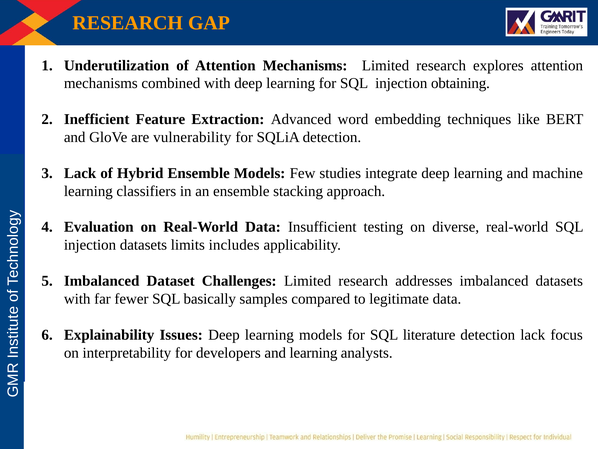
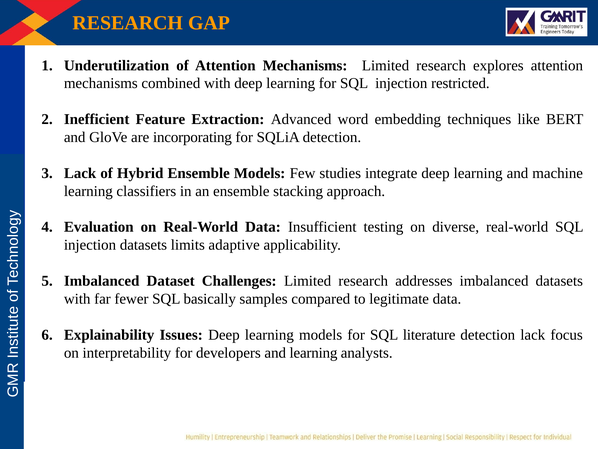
obtaining: obtaining -> restricted
vulnerability: vulnerability -> incorporating
includes: includes -> adaptive
